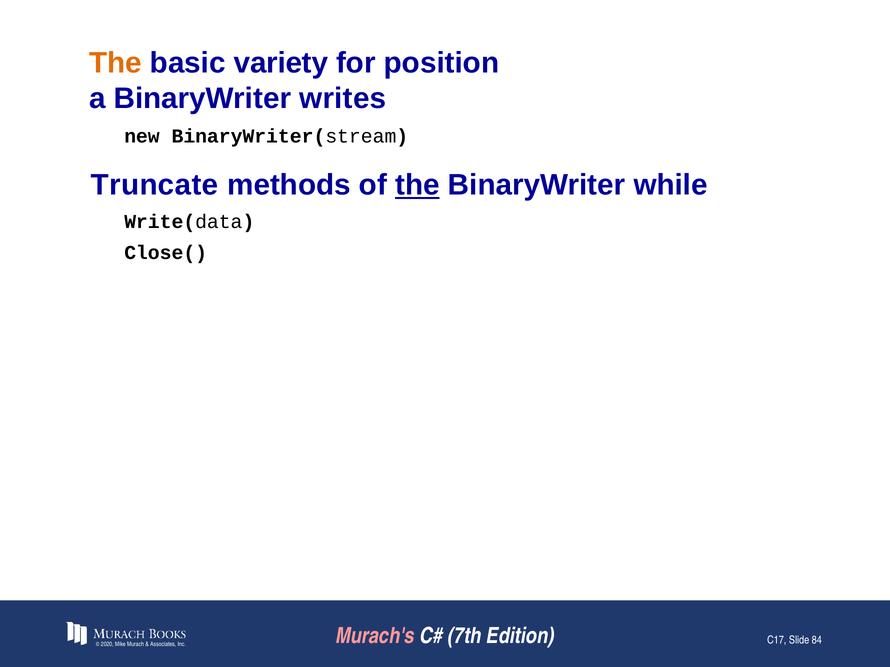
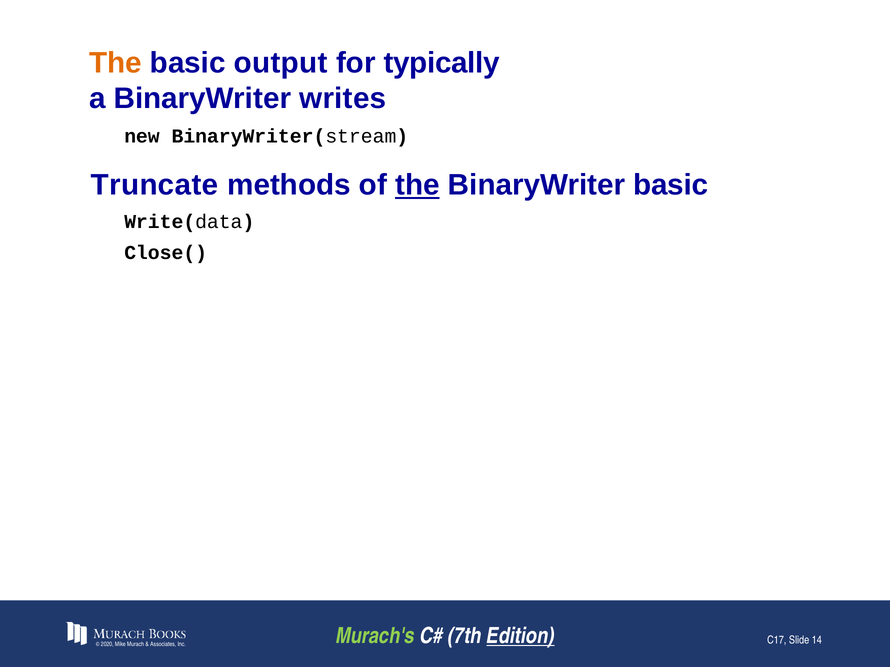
variety: variety -> output
position: position -> typically
BinaryWriter while: while -> basic
Murach's colour: pink -> light green
Edition underline: none -> present
84: 84 -> 14
